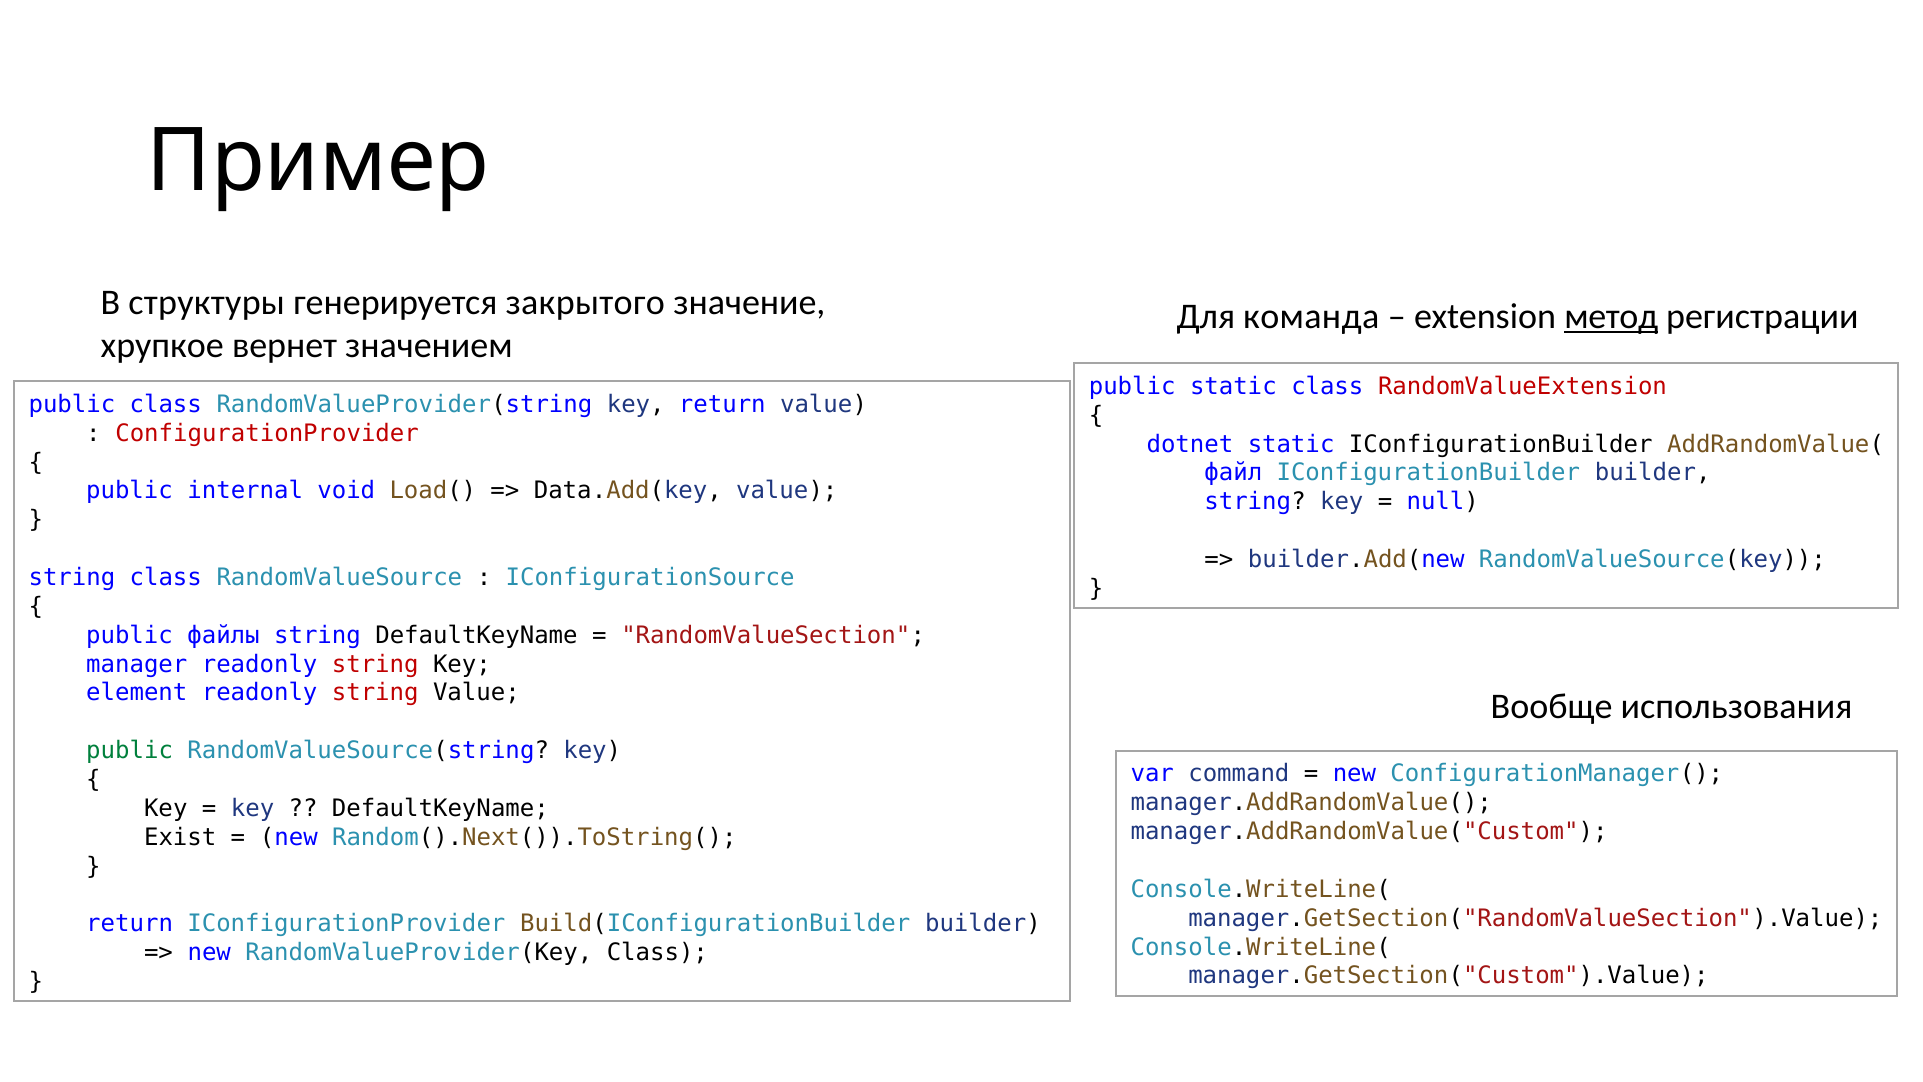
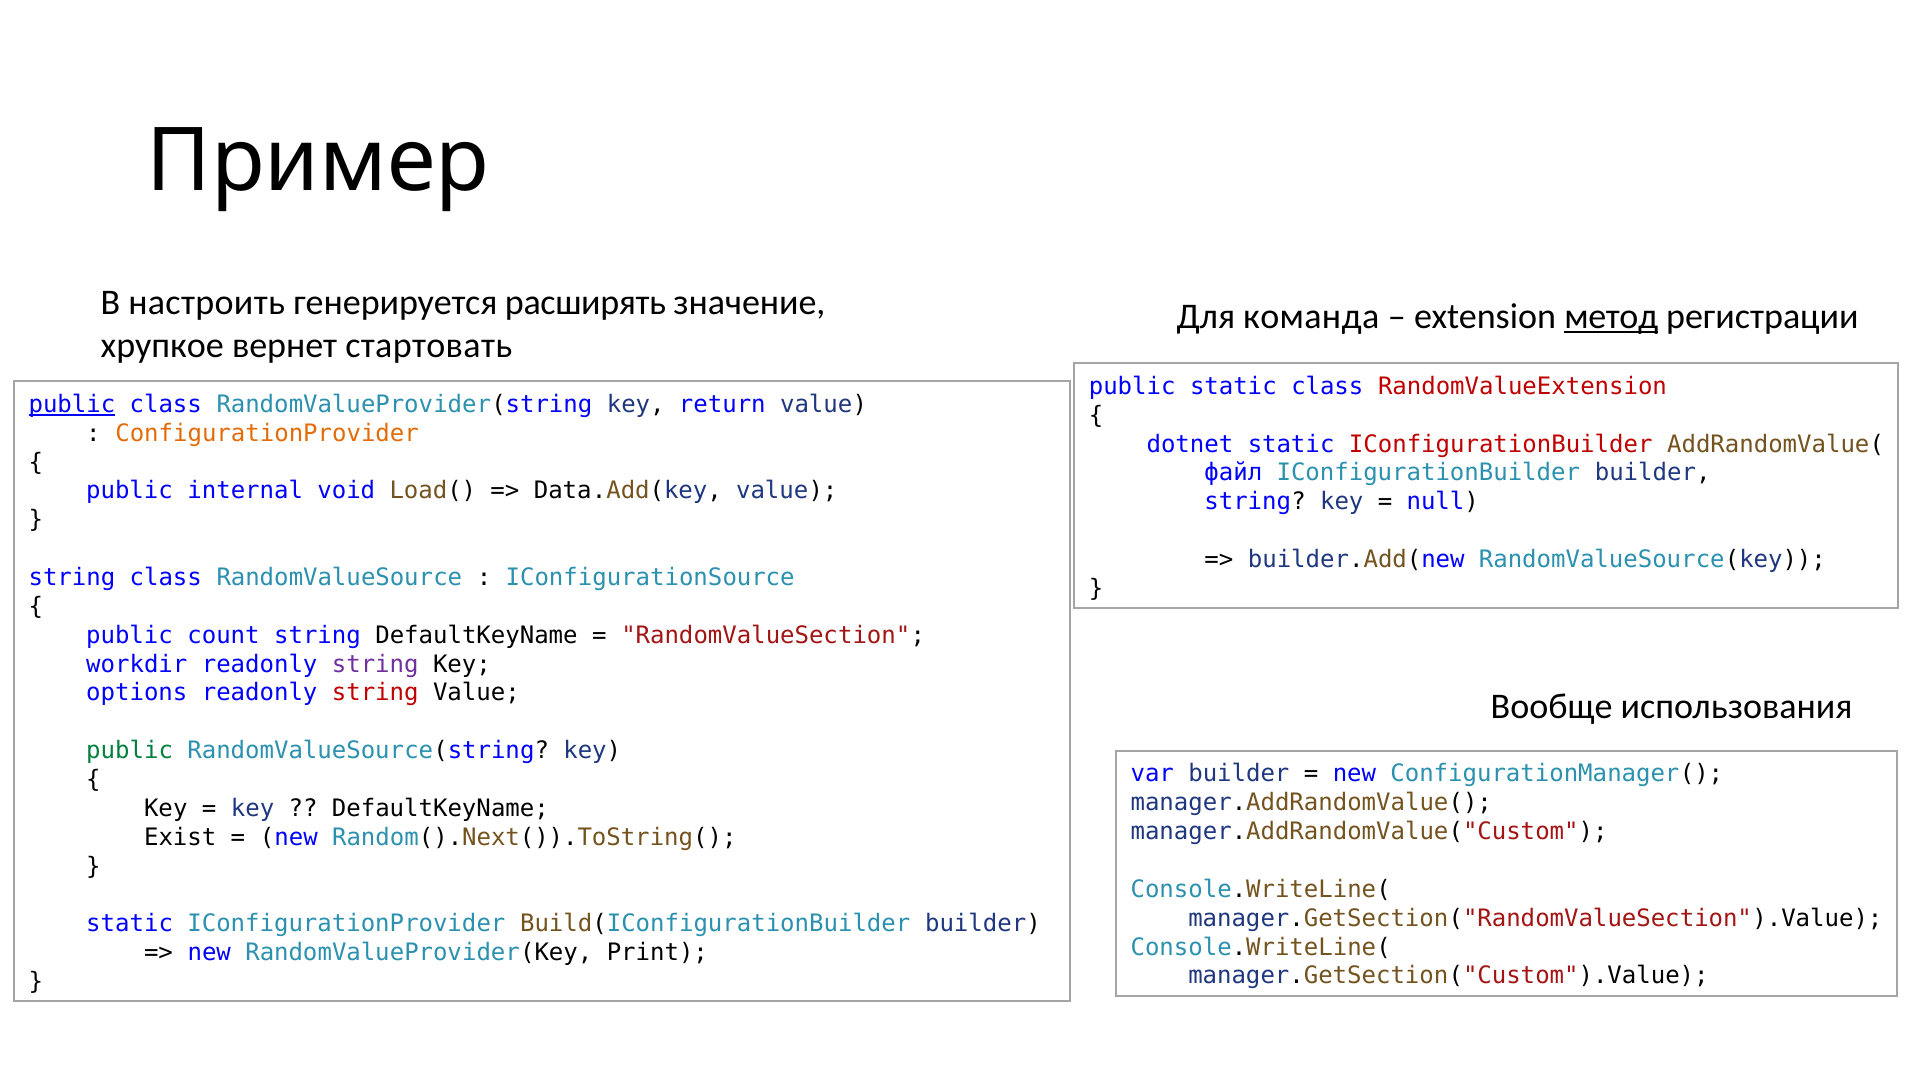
структуры: структуры -> настроить
закрытого: закрытого -> расширять
значением: значением -> стартовать
public at (72, 404) underline: none -> present
ConfigurationProvider colour: red -> orange
IConfigurationBuilder at (1501, 444) colour: black -> red
файлы: файлы -> count
manager: manager -> workdir
string at (375, 664) colour: red -> purple
element: element -> options
var command: command -> builder
return at (130, 924): return -> static
RandomValueProvider(Key Class: Class -> Print
